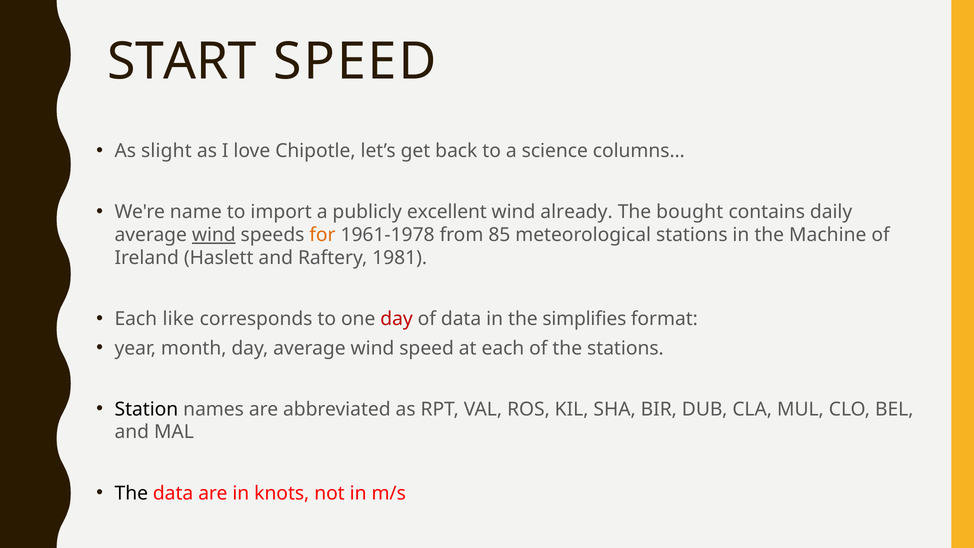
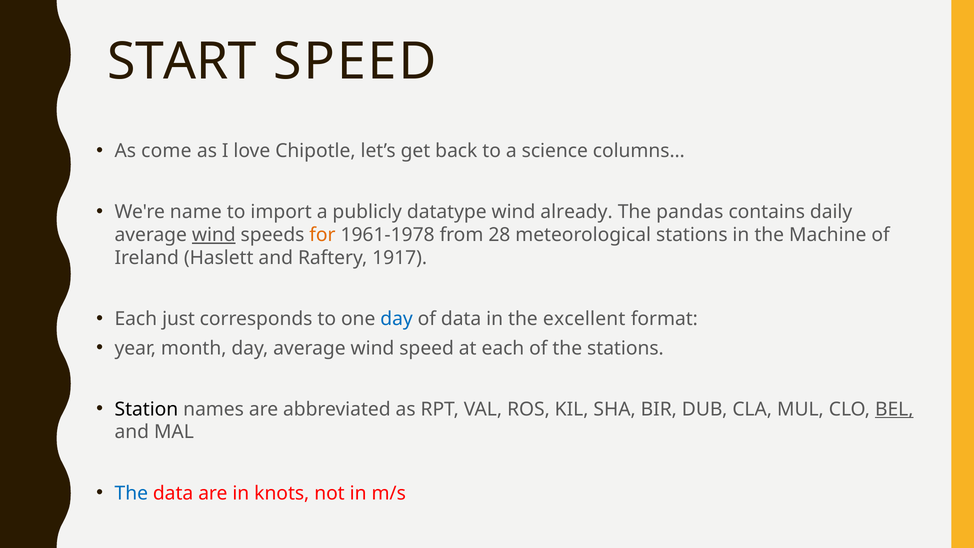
slight: slight -> come
excellent: excellent -> datatype
bought: bought -> pandas
85: 85 -> 28
1981: 1981 -> 1917
like: like -> just
day at (397, 319) colour: red -> blue
simplifies: simplifies -> excellent
BEL underline: none -> present
The at (131, 493) colour: black -> blue
